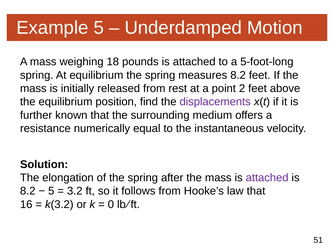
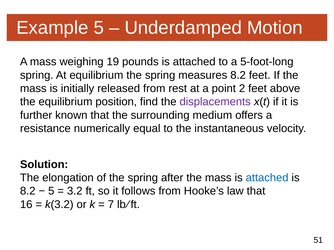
18: 18 -> 19
attached at (267, 178) colour: purple -> blue
0: 0 -> 7
